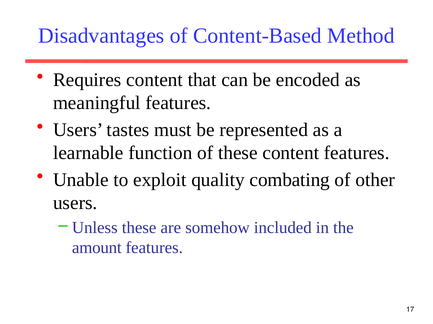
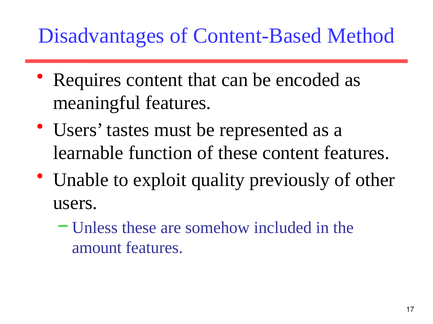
combating: combating -> previously
